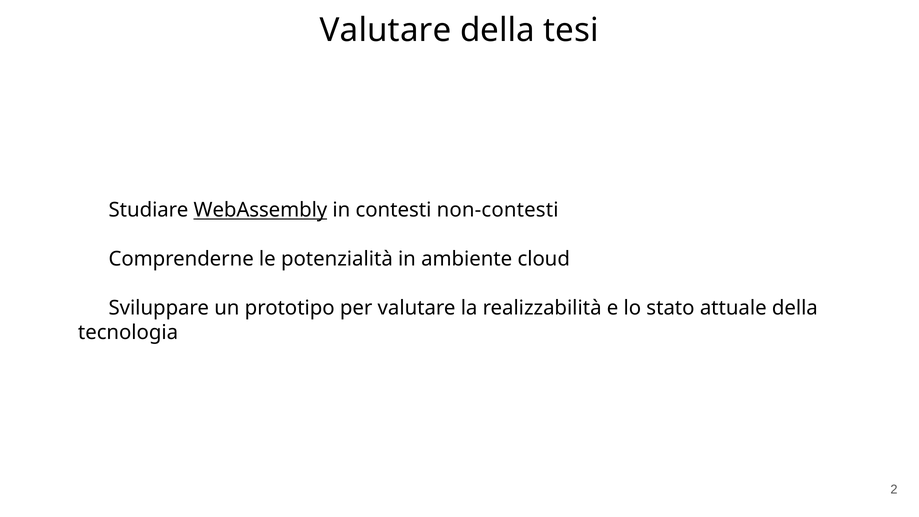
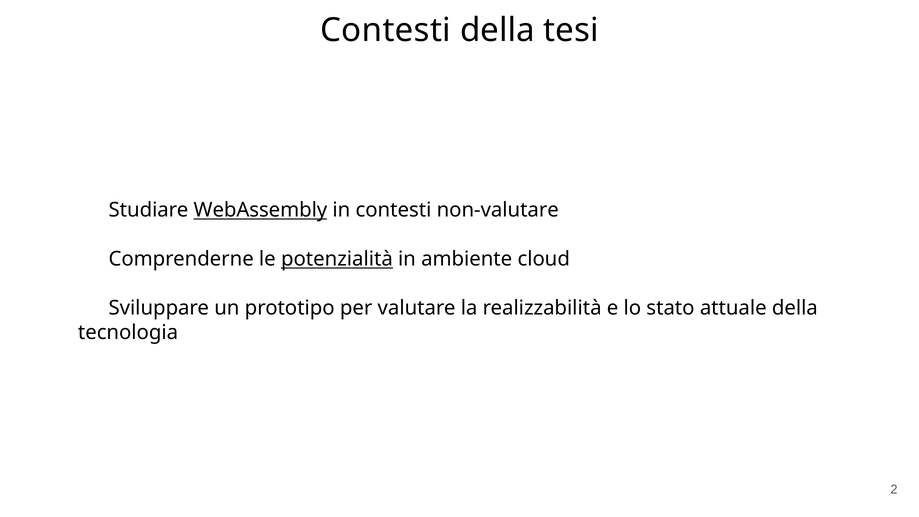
Valutare at (386, 30): Valutare -> Contesti
non-contesti: non-contesti -> non-valutare
potenzialità underline: none -> present
